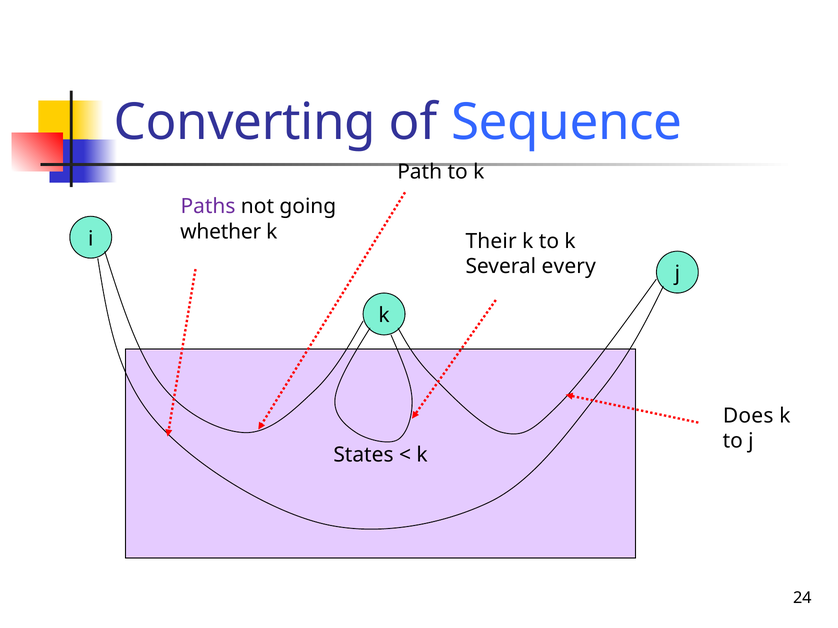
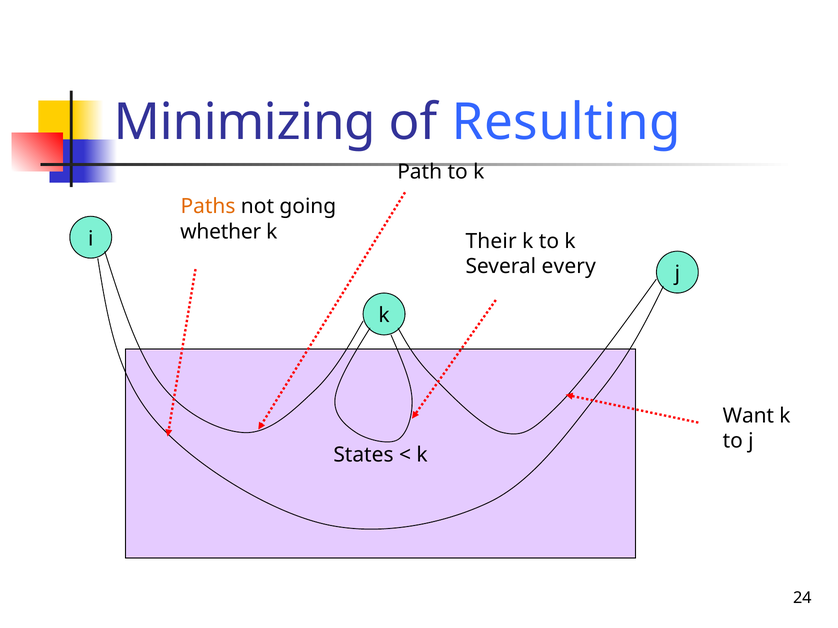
Converting: Converting -> Minimizing
Sequence: Sequence -> Resulting
Paths colour: purple -> orange
Does: Does -> Want
